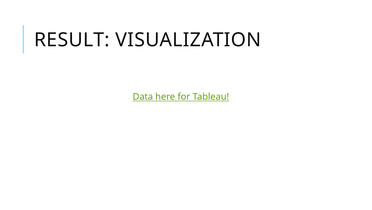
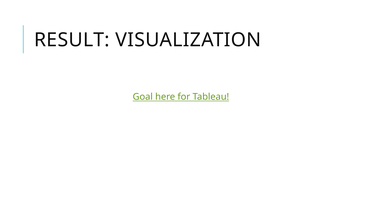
Data: Data -> Goal
